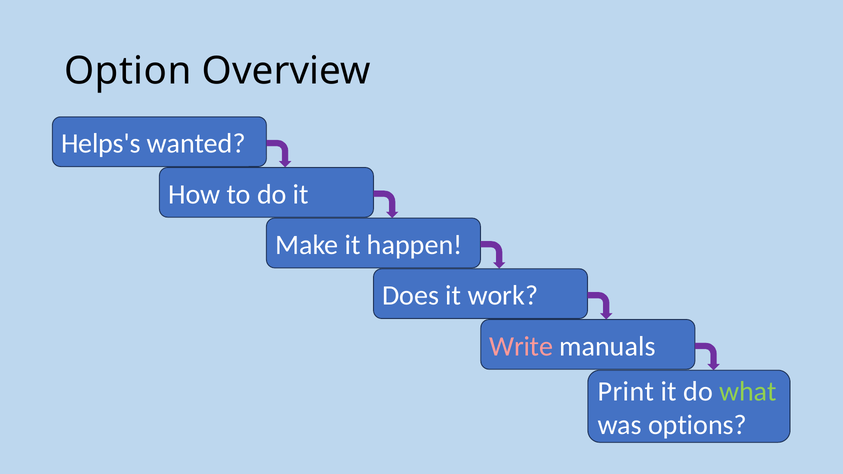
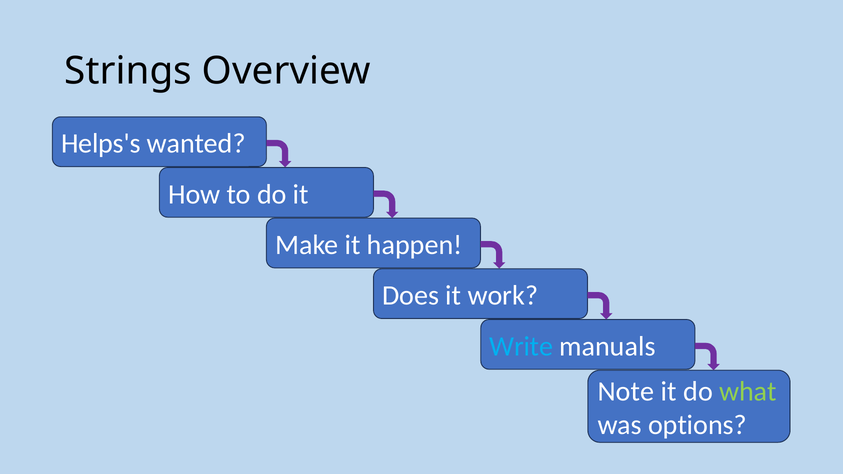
Option: Option -> Strings
Write colour: pink -> light blue
Print: Print -> Note
